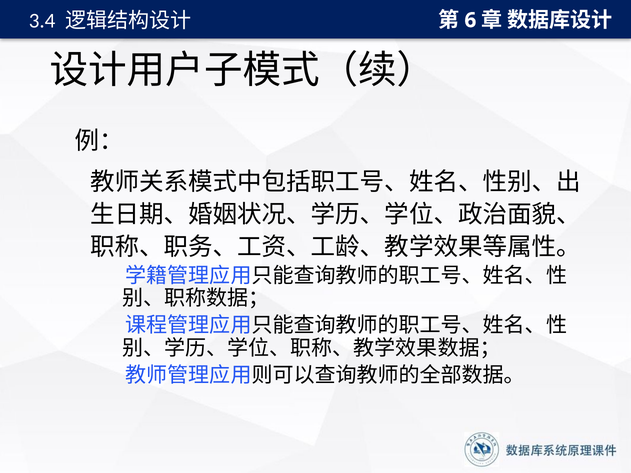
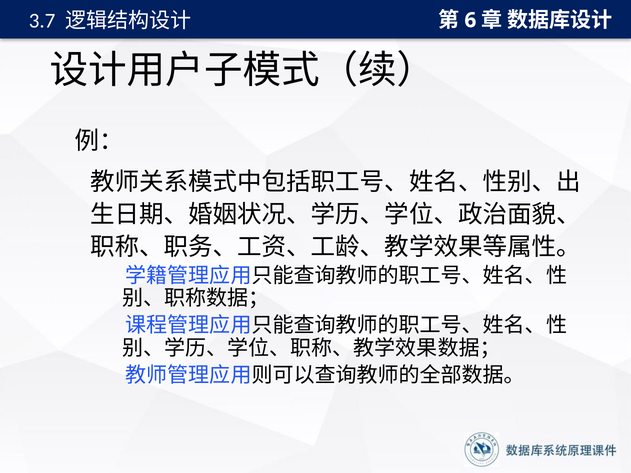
3.4: 3.4 -> 3.7
